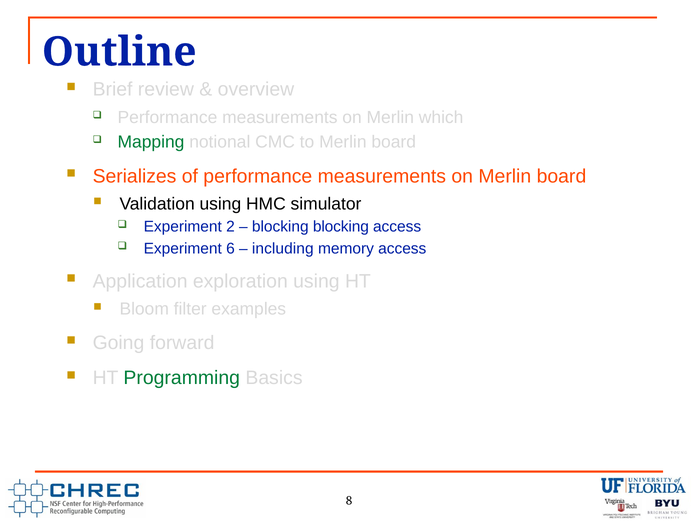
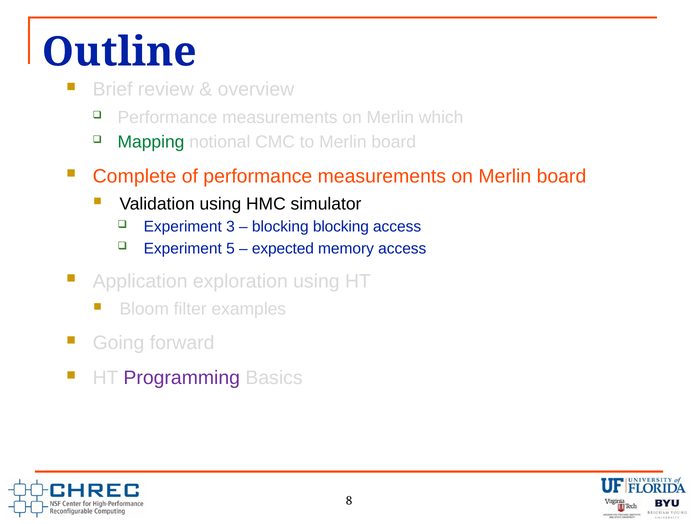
Serializes: Serializes -> Complete
2: 2 -> 3
6: 6 -> 5
including: including -> expected
Programming colour: green -> purple
